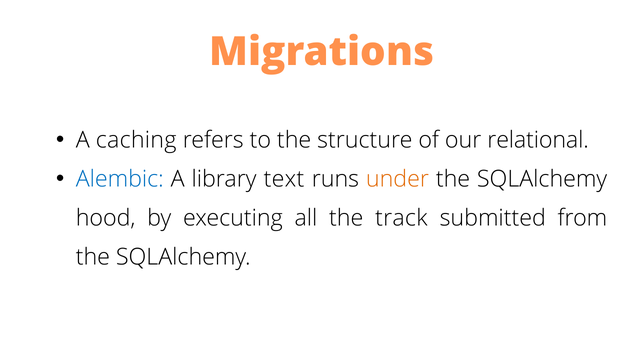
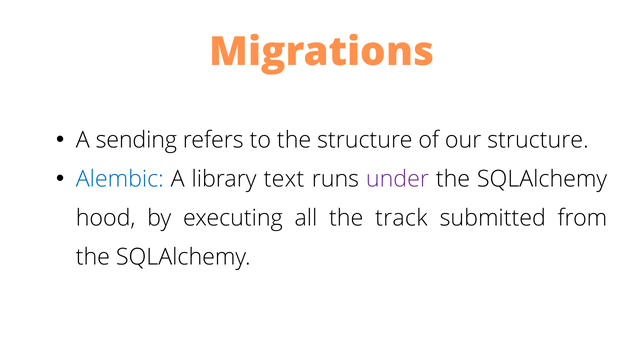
caching: caching -> sending
our relational: relational -> structure
under colour: orange -> purple
